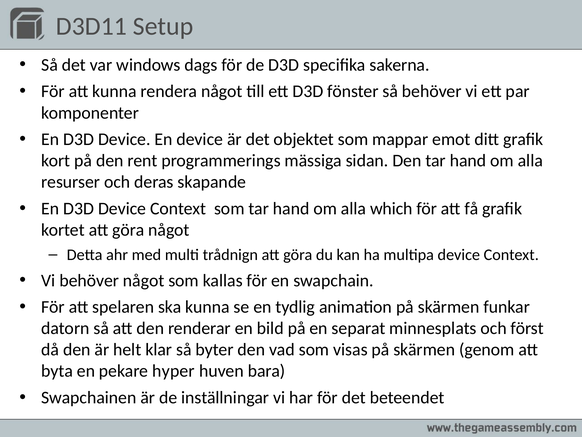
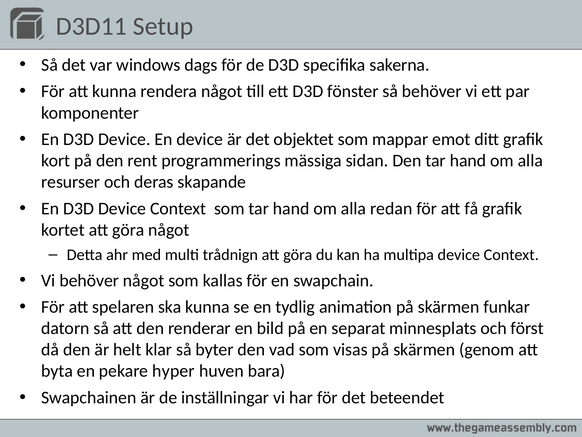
which: which -> redan
